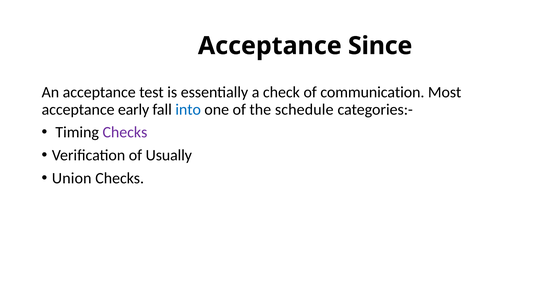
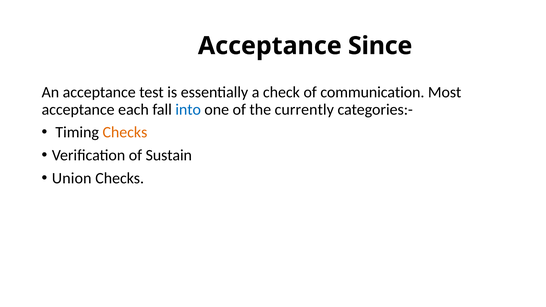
early: early -> each
schedule: schedule -> currently
Checks at (125, 132) colour: purple -> orange
Usually: Usually -> Sustain
